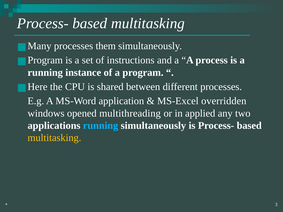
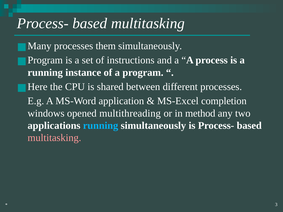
overridden: overridden -> completion
applied: applied -> method
multitasking at (54, 138) colour: yellow -> pink
